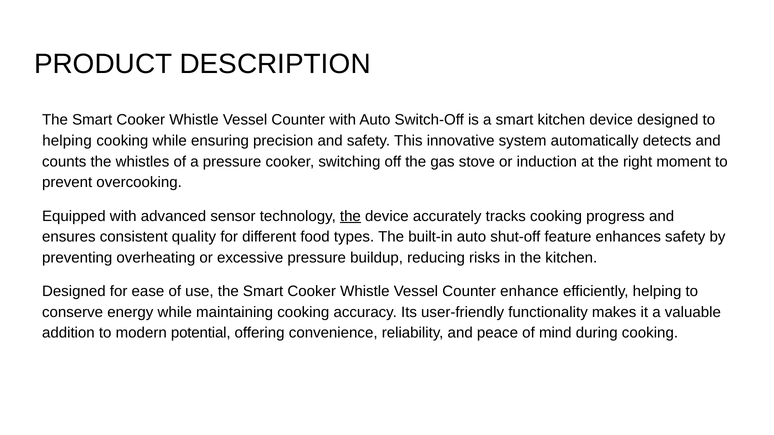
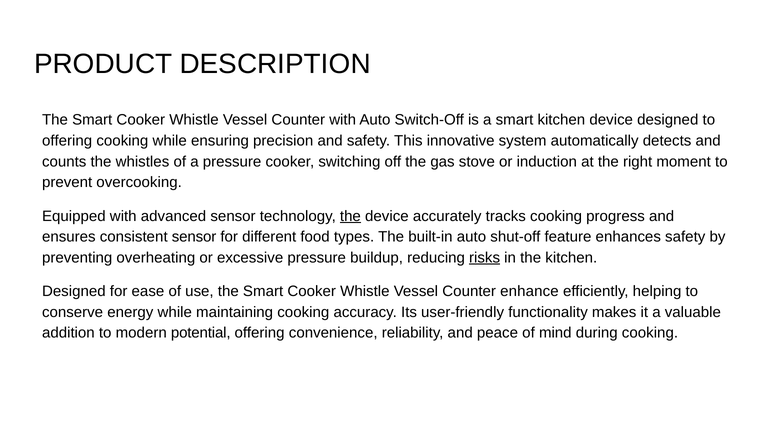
helping at (67, 141): helping -> offering
consistent quality: quality -> sensor
risks underline: none -> present
